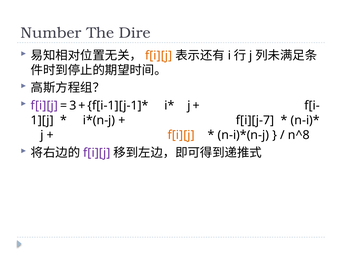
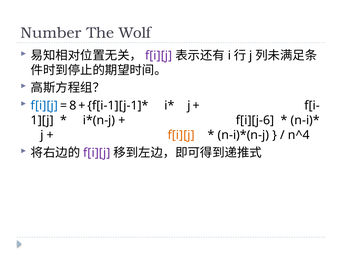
Dire: Dire -> Wolf
f[i][j at (159, 56) colour: orange -> purple
f[i][j at (44, 106) colour: purple -> blue
3: 3 -> 8
f[i][j-7: f[i][j-7 -> f[i][j-6
n^8: n^8 -> n^4
